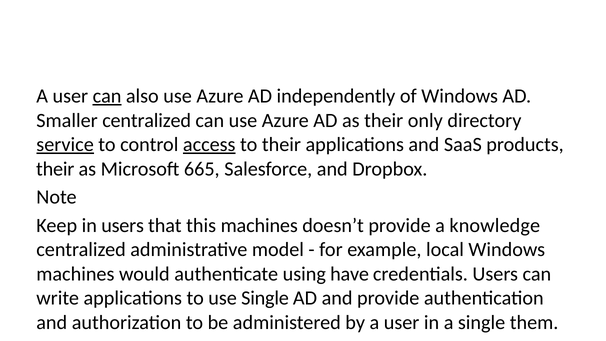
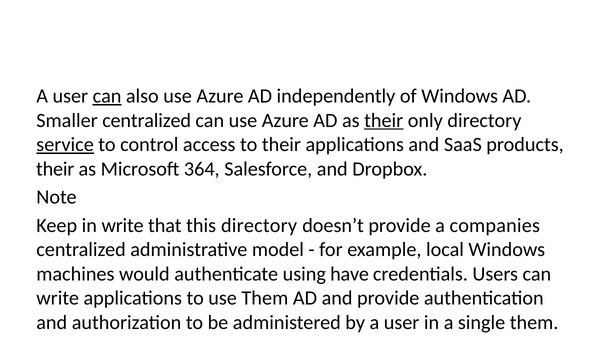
their at (384, 120) underline: none -> present
access underline: present -> none
665: 665 -> 364
in users: users -> write
this machines: machines -> directory
knowledge: knowledge -> companies
use Single: Single -> Them
